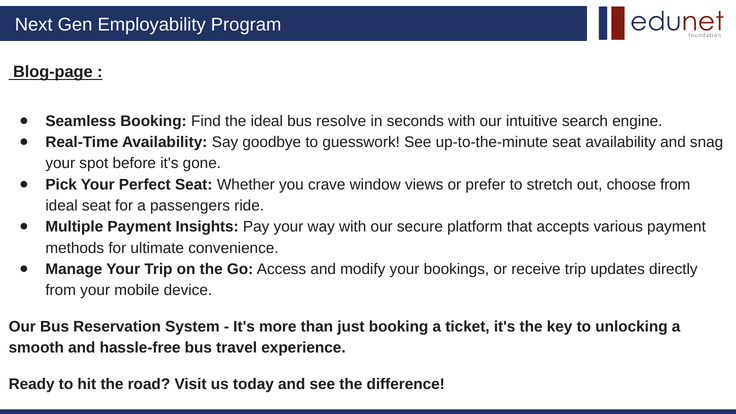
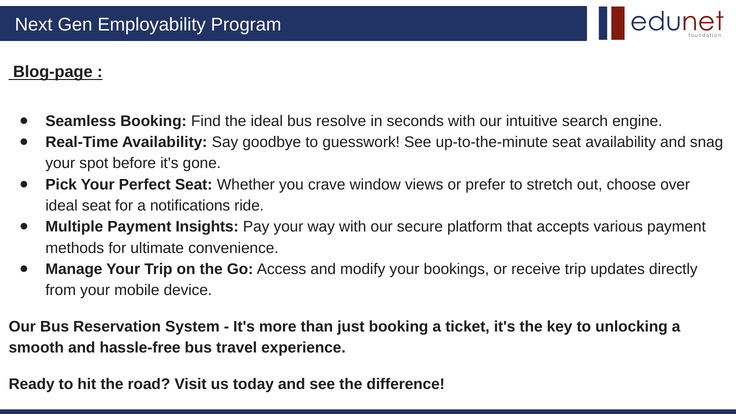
choose from: from -> over
passengers: passengers -> notifications
